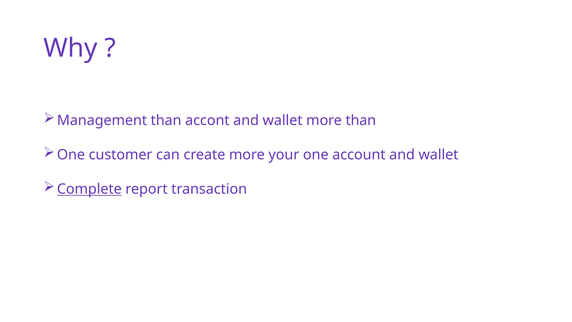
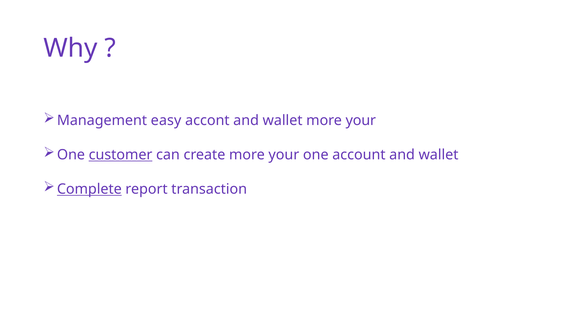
Management than: than -> easy
wallet more than: than -> your
customer underline: none -> present
